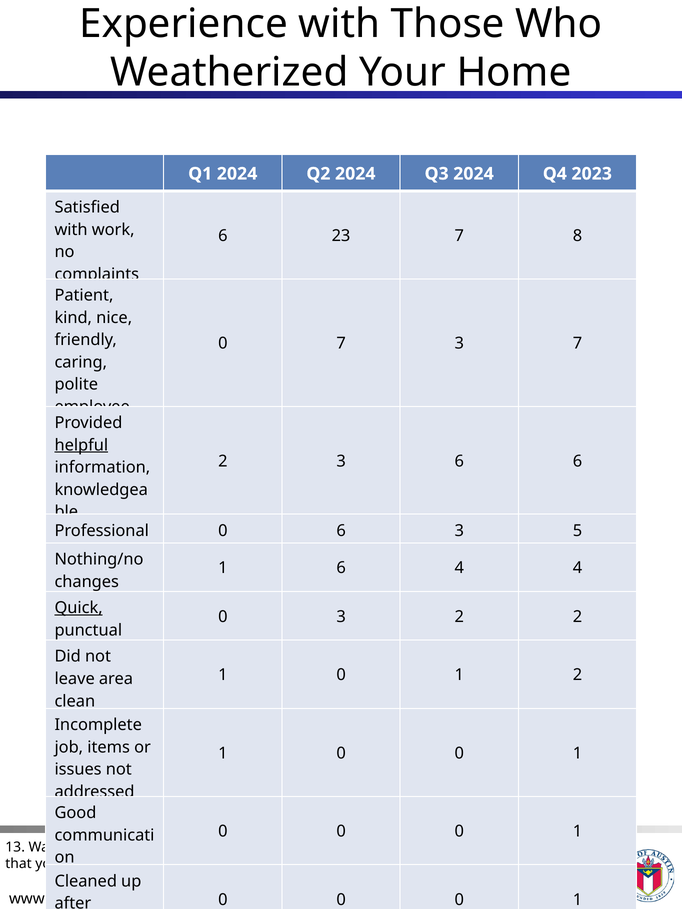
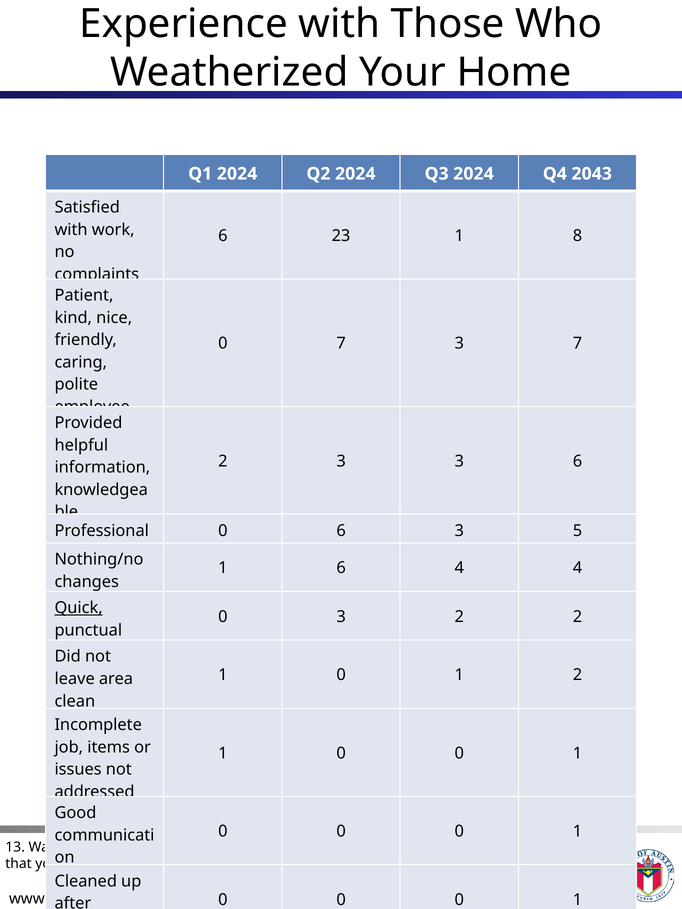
2023: 2023 -> 2043
23 7: 7 -> 1
helpful underline: present -> none
3 6: 6 -> 3
